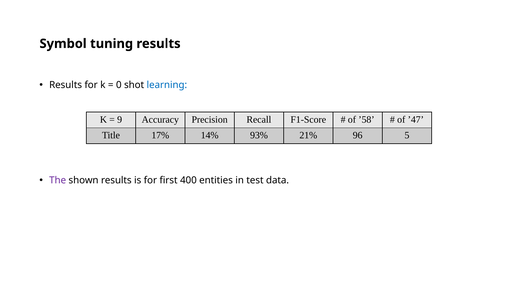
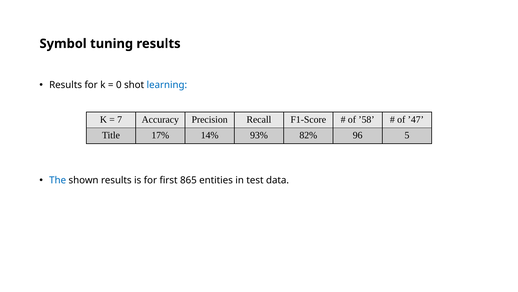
9: 9 -> 7
21%: 21% -> 82%
The colour: purple -> blue
400: 400 -> 865
